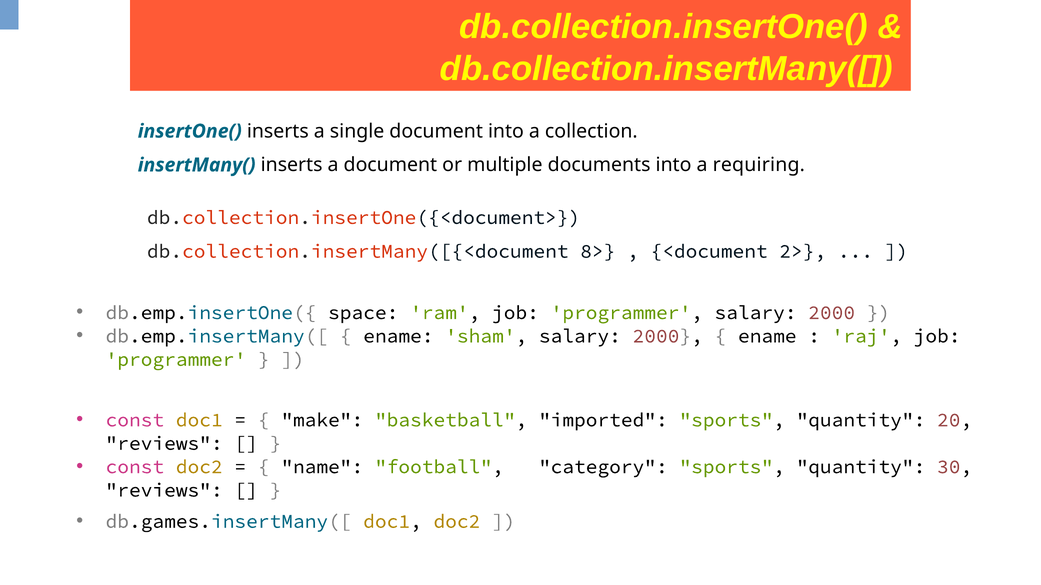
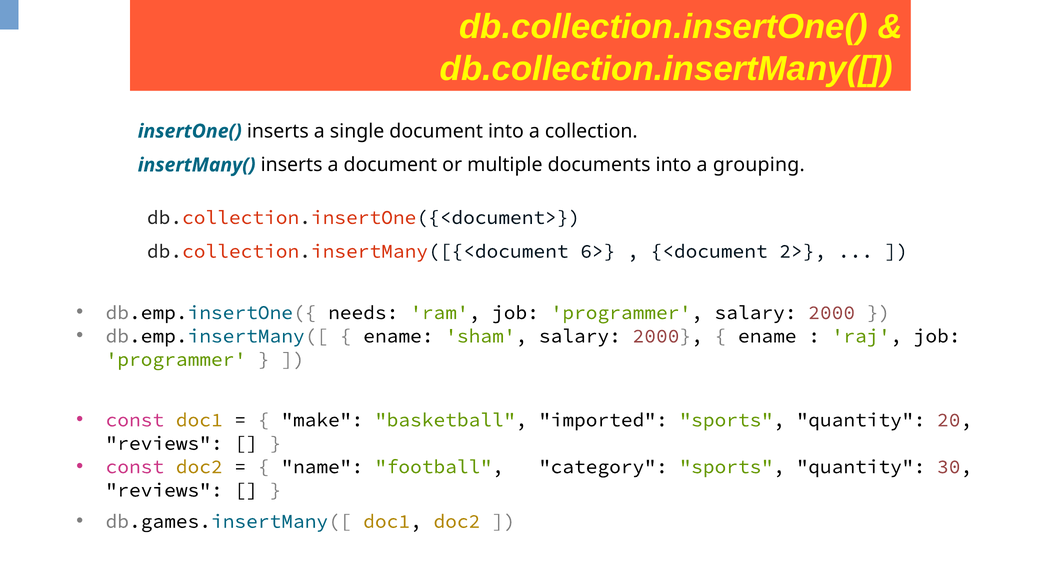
requiring: requiring -> grouping
8>: 8> -> 6>
space: space -> needs
